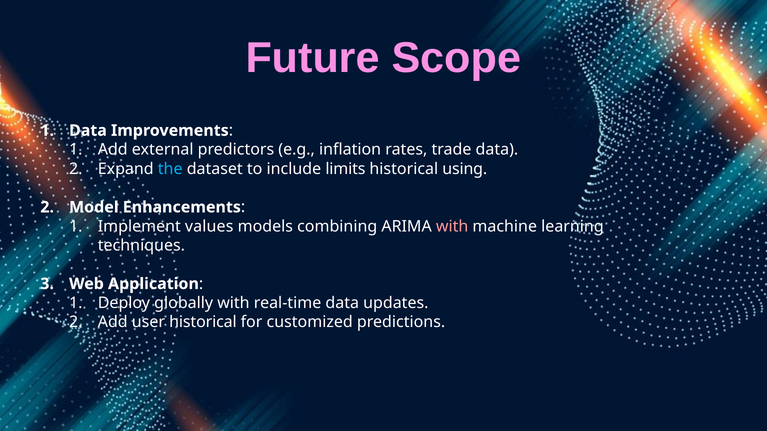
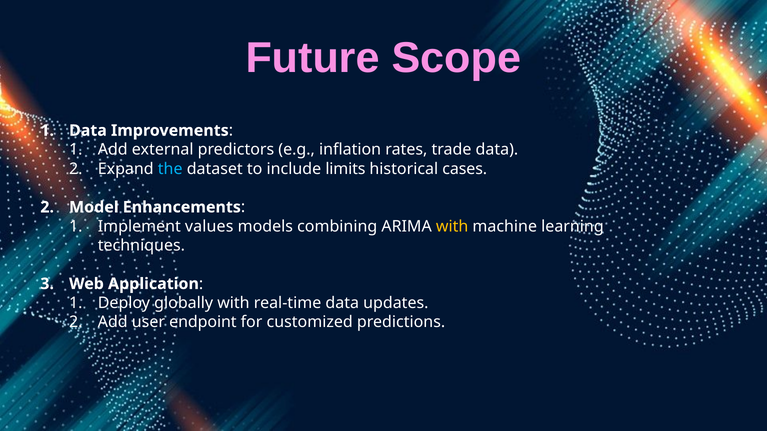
using: using -> cases
with at (452, 227) colour: pink -> yellow
user historical: historical -> endpoint
